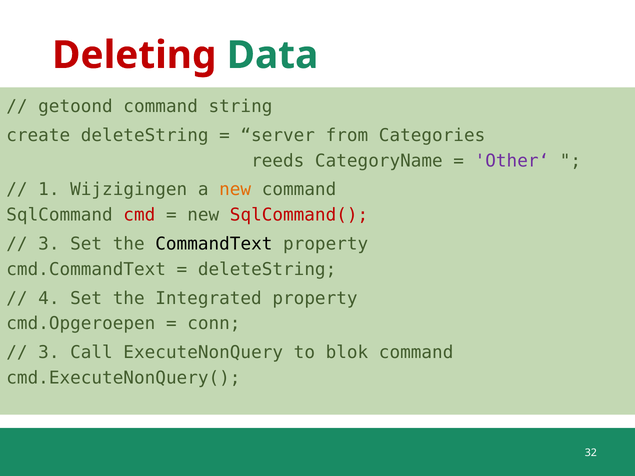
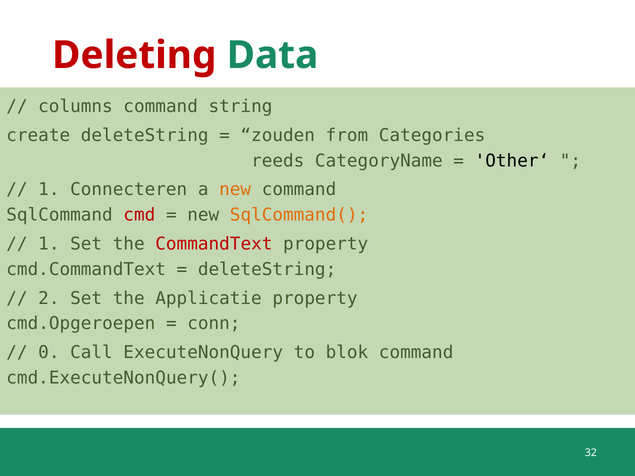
getoond: getoond -> columns
server: server -> zouden
Other‘ colour: purple -> black
Wijzigingen: Wijzigingen -> Connecteren
SqlCommand( colour: red -> orange
3 at (49, 244): 3 -> 1
CommandText colour: black -> red
4: 4 -> 2
Integrated: Integrated -> Applicatie
3 at (49, 353): 3 -> 0
